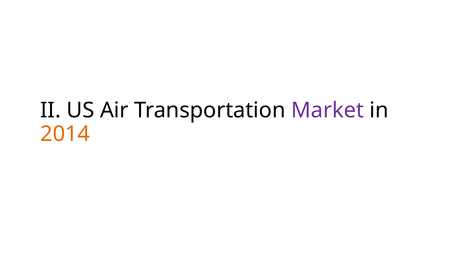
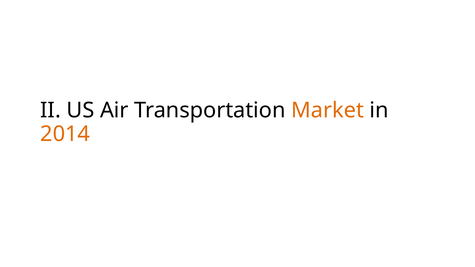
Market colour: purple -> orange
